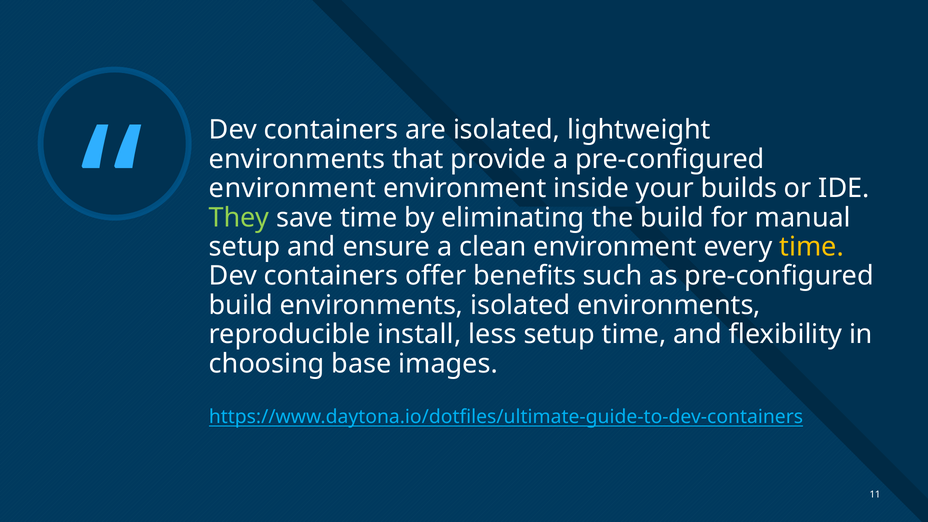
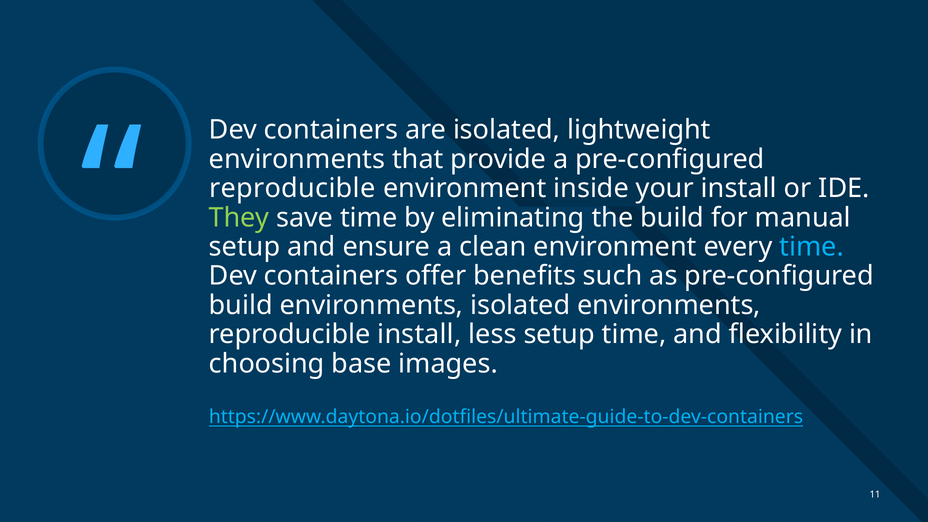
environment at (292, 188): environment -> reproducible
your builds: builds -> install
time at (812, 247) colour: yellow -> light blue
